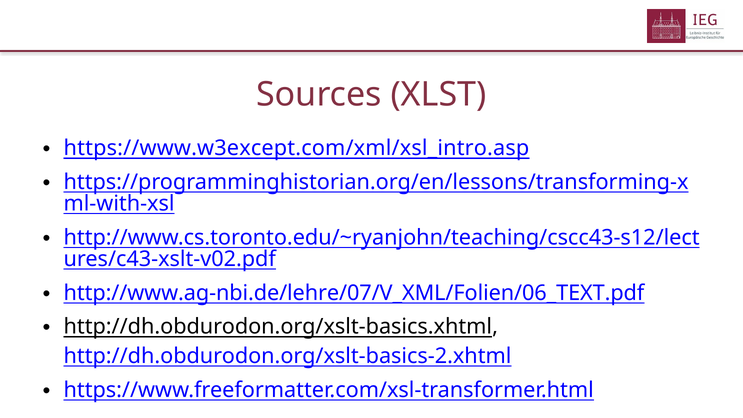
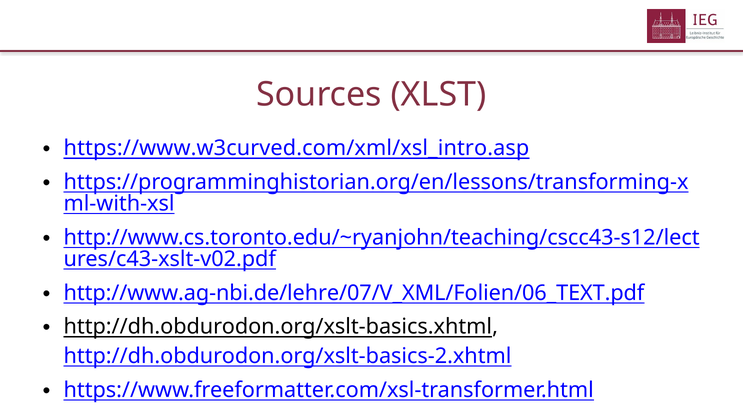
https://www.w3except.com/xml/xsl_intro.asp: https://www.w3except.com/xml/xsl_intro.asp -> https://www.w3curved.com/xml/xsl_intro.asp
